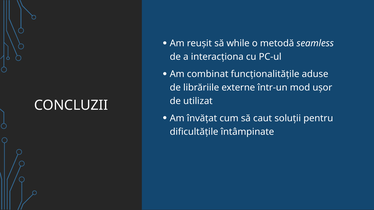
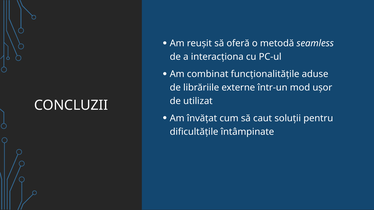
while: while -> oferă
